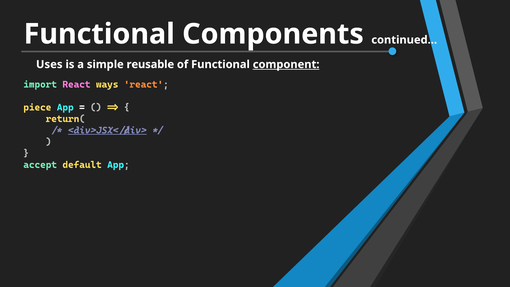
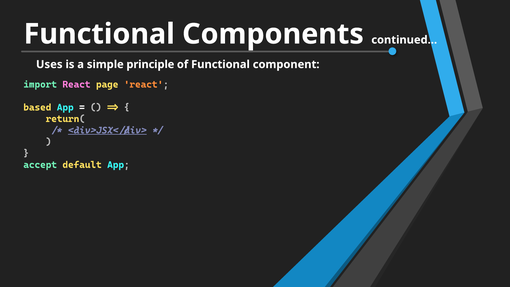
reusable: reusable -> principle
component underline: present -> none
ways: ways -> page
piece: piece -> based
